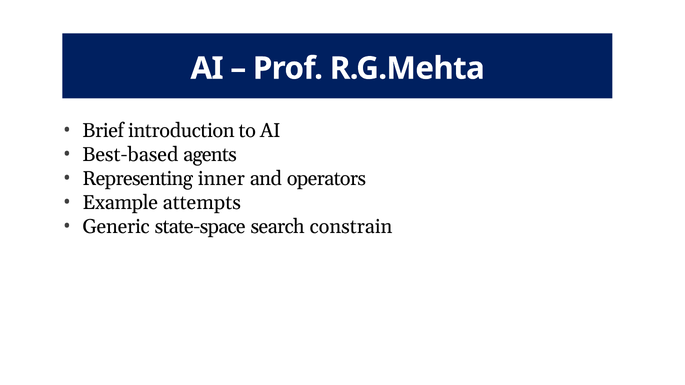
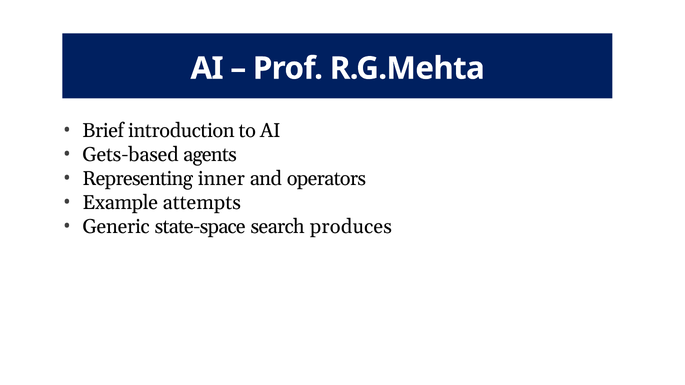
Best-based: Best-based -> Gets-based
constrain: constrain -> produces
